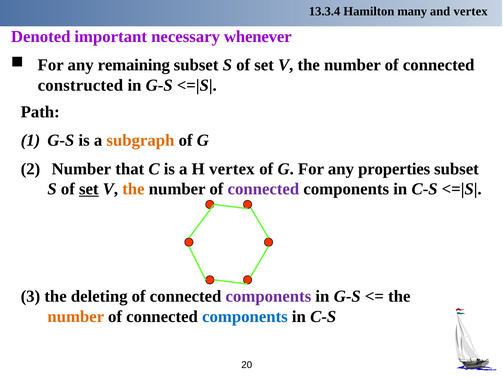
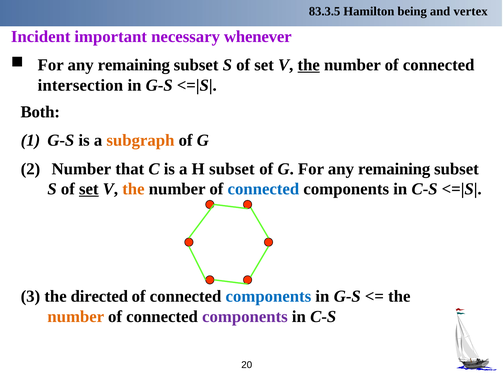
13.3.4: 13.3.4 -> 83.3.5
many: many -> being
Denoted: Denoted -> Incident
the at (309, 65) underline: none -> present
constructed: constructed -> intersection
Path: Path -> Both
H vertex: vertex -> subset
G For any properties: properties -> remaining
connected at (263, 189) colour: purple -> blue
deleting: deleting -> directed
components at (268, 297) colour: purple -> blue
components at (245, 317) colour: blue -> purple
